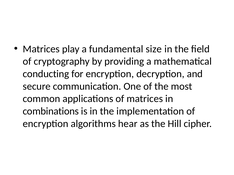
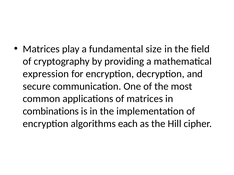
conducting: conducting -> expression
hear: hear -> each
